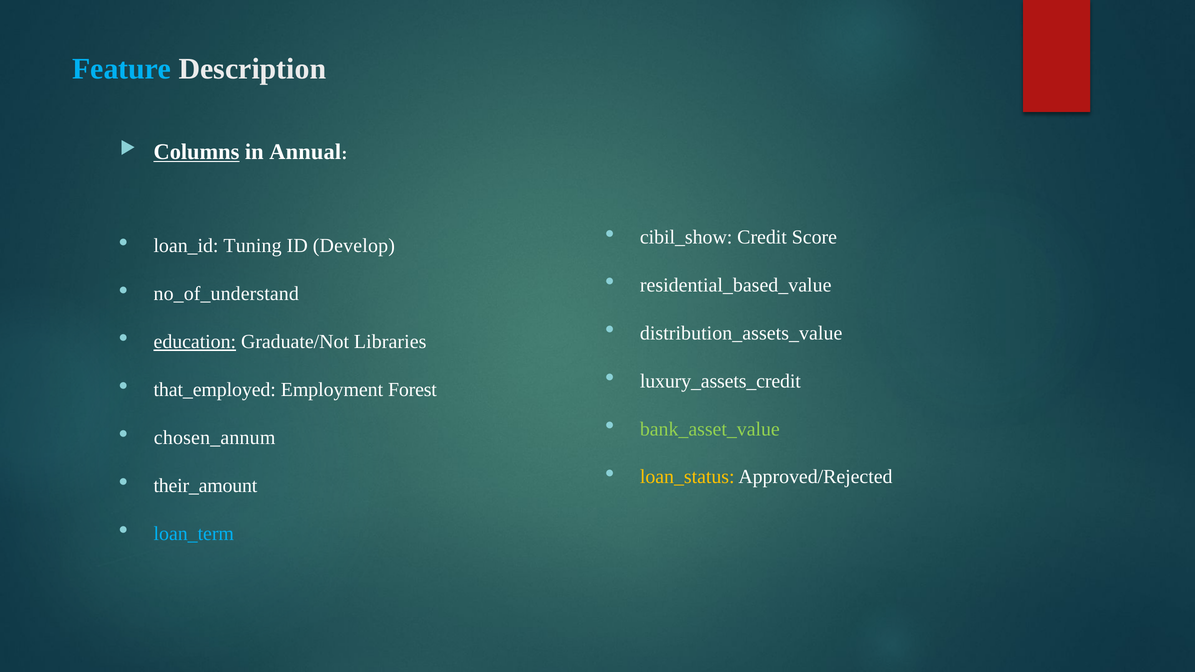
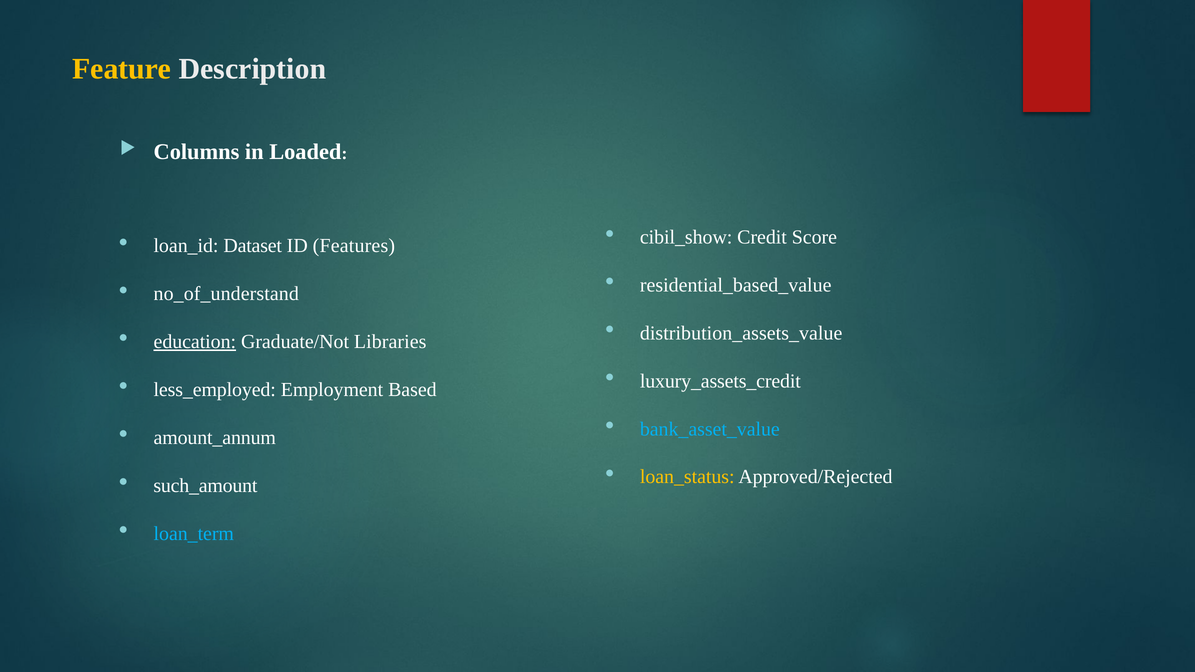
Feature colour: light blue -> yellow
Columns underline: present -> none
Annual: Annual -> Loaded
Tuning: Tuning -> Dataset
Develop: Develop -> Features
that_employed: that_employed -> less_employed
Forest: Forest -> Based
bank_asset_value colour: light green -> light blue
chosen_annum: chosen_annum -> amount_annum
their_amount: their_amount -> such_amount
